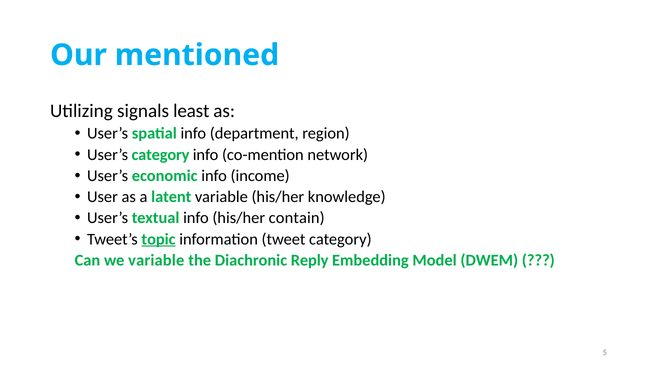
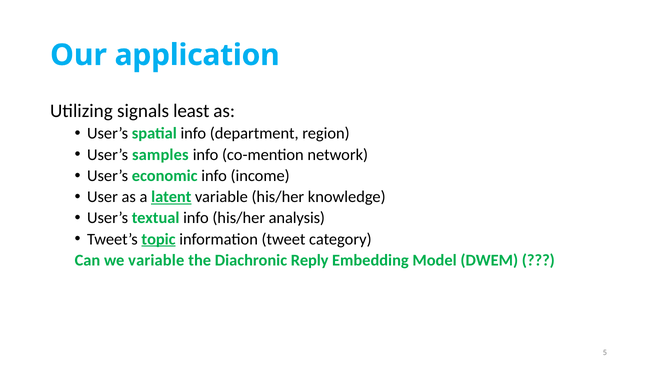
mentioned: mentioned -> application
User’s category: category -> samples
latent underline: none -> present
contain: contain -> analysis
